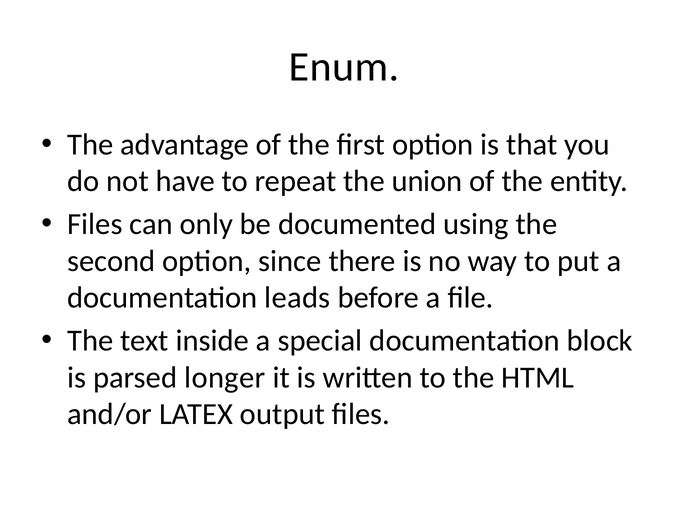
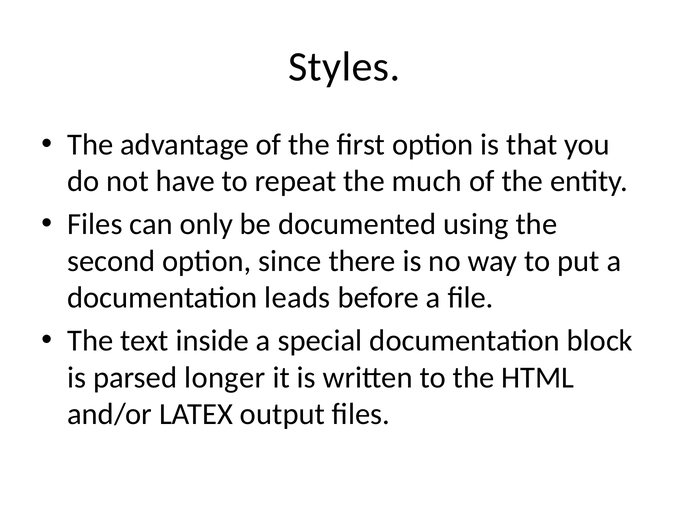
Enum: Enum -> Styles
union: union -> much
